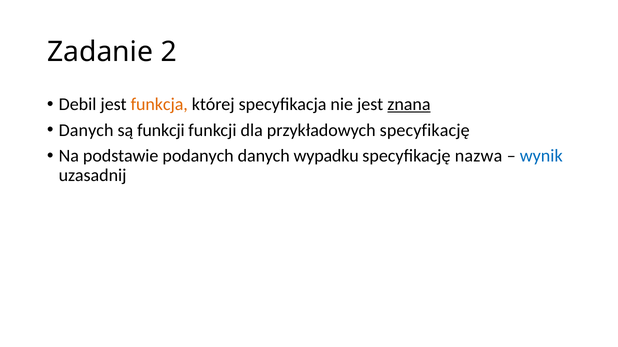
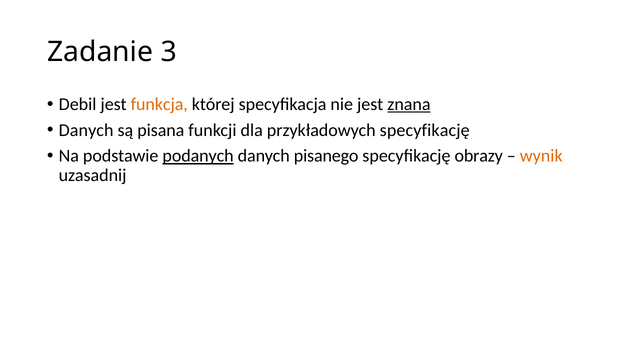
2: 2 -> 3
są funkcji: funkcji -> pisana
podanych underline: none -> present
wypadku: wypadku -> pisanego
nazwa: nazwa -> obrazy
wynik colour: blue -> orange
